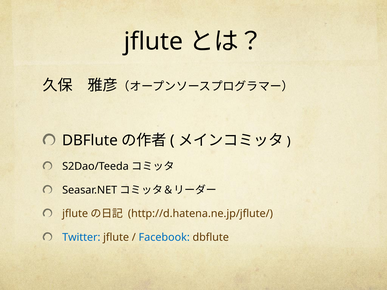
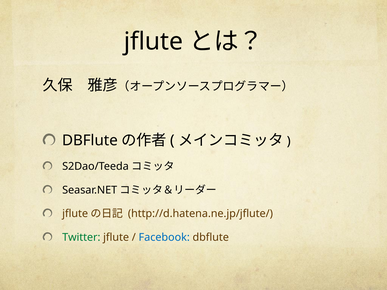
Twitter colour: blue -> green
